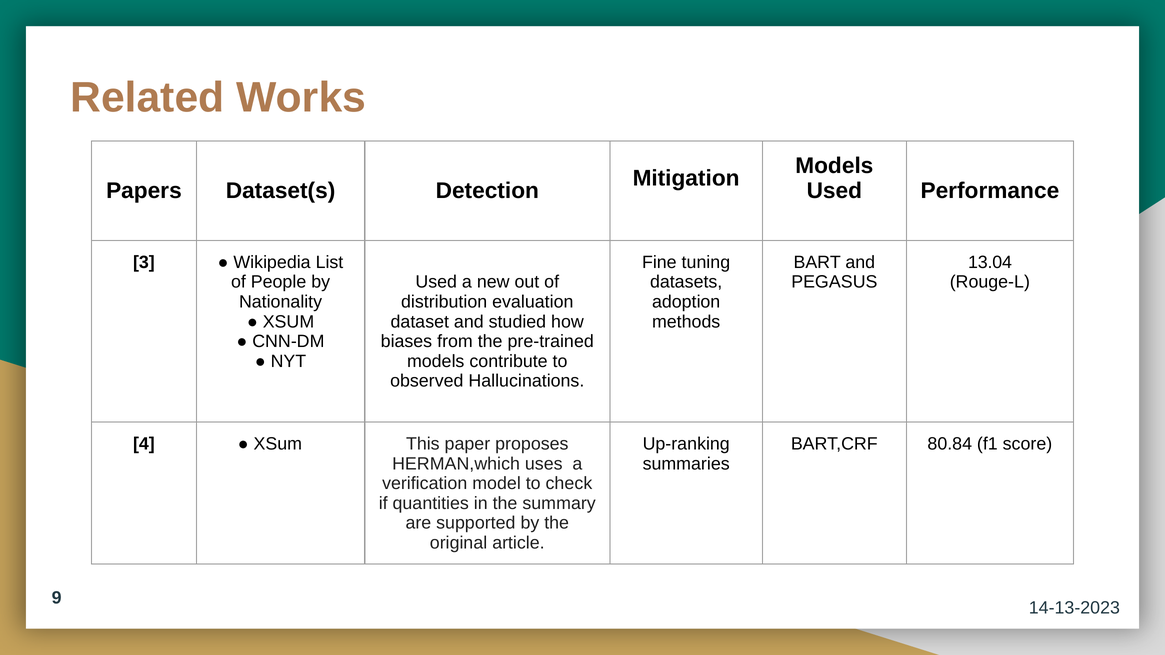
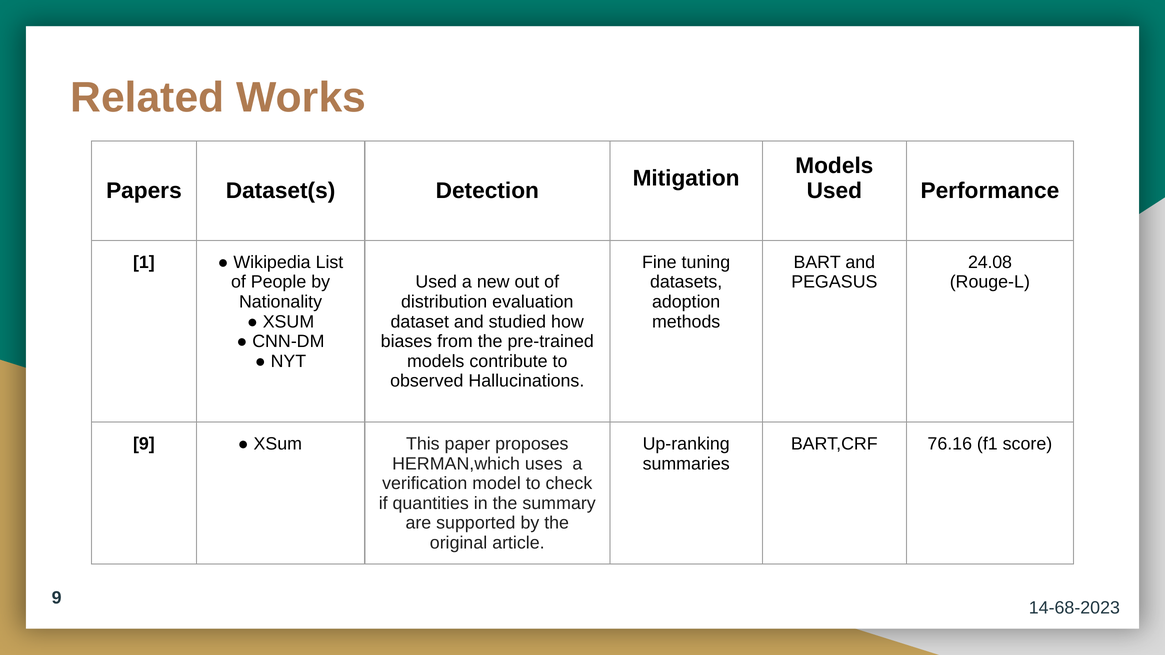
3: 3 -> 1
13.04: 13.04 -> 24.08
4 at (144, 444): 4 -> 9
80.84: 80.84 -> 76.16
14-13-2023: 14-13-2023 -> 14-68-2023
